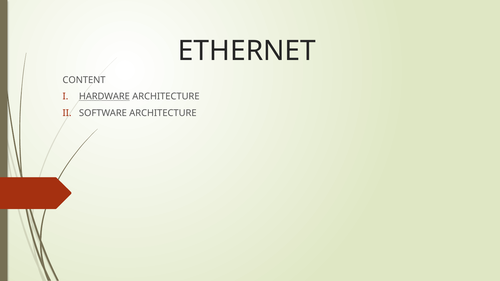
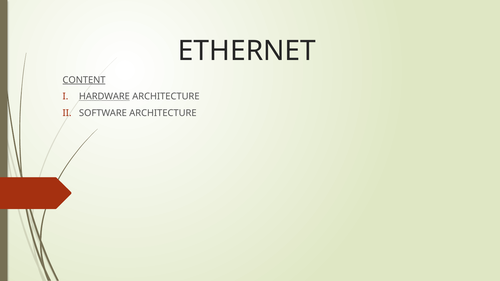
CONTENT underline: none -> present
